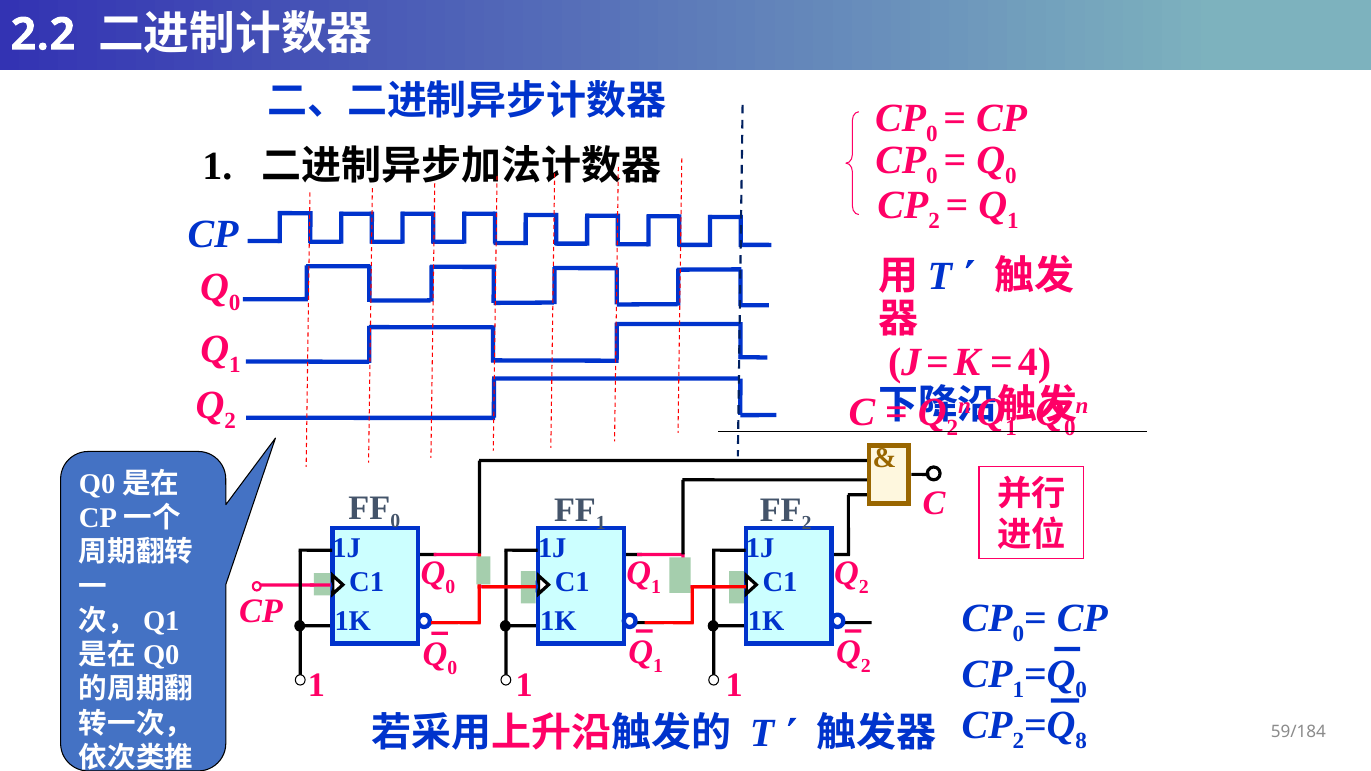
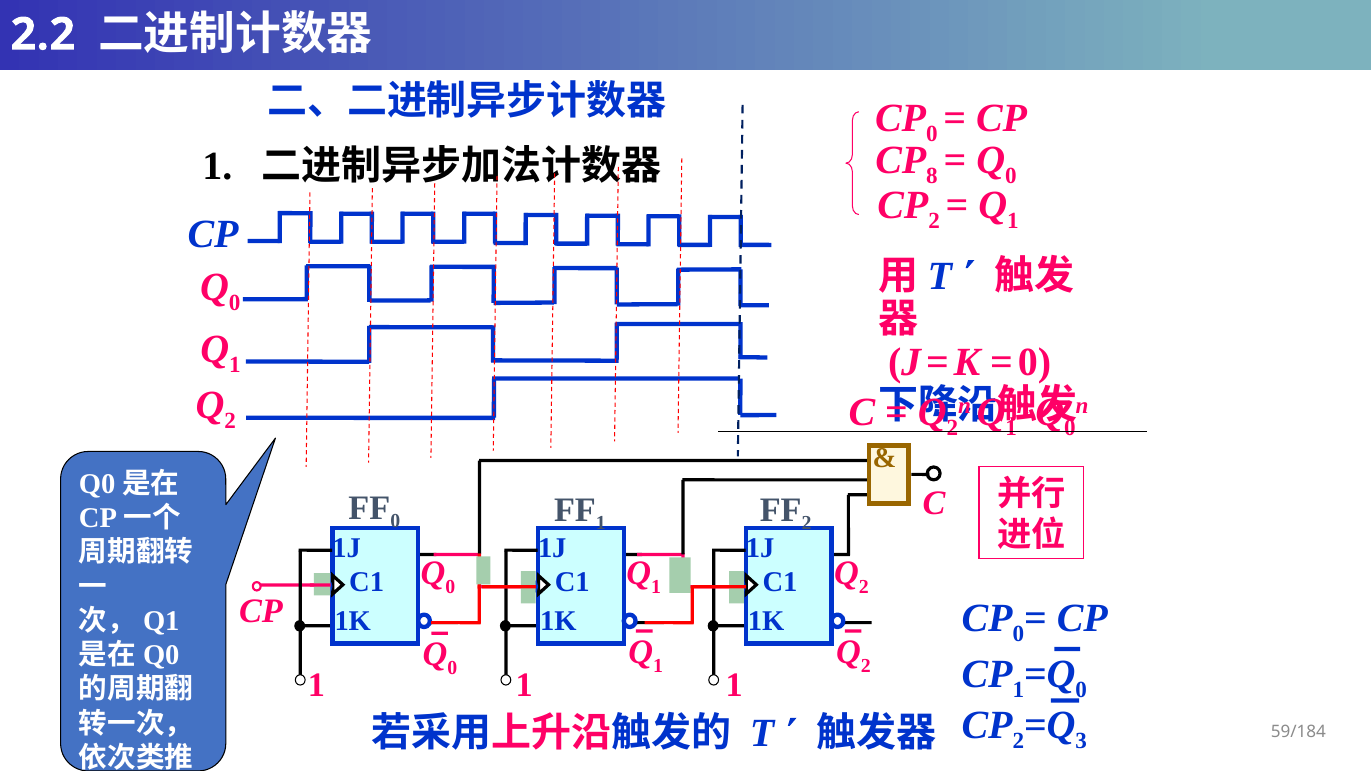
0 at (932, 176): 0 -> 8
4 at (1034, 362): 4 -> 0
8: 8 -> 3
